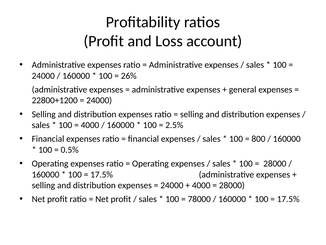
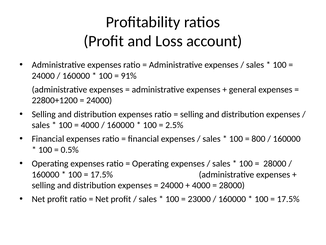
26%: 26% -> 91%
78000: 78000 -> 23000
